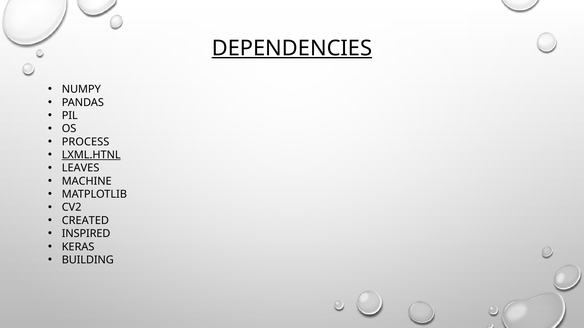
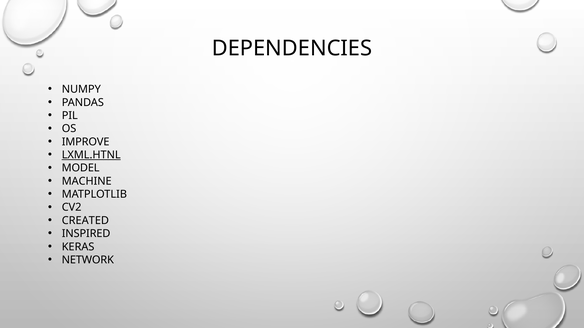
DEPENDENCIES underline: present -> none
PROCESS: PROCESS -> IMPROVE
LEAVES: LEAVES -> MODEL
BUILDING: BUILDING -> NETWORK
